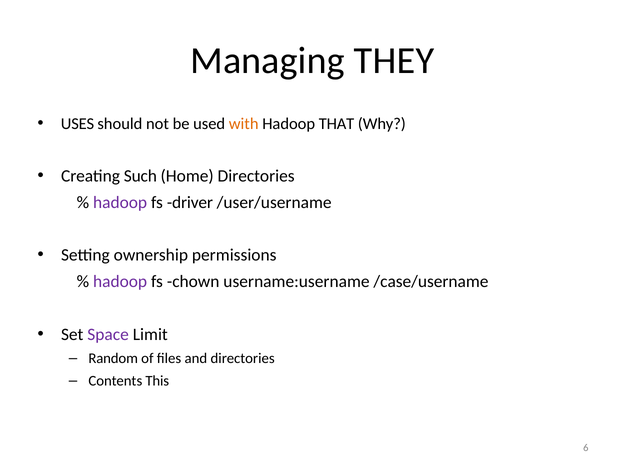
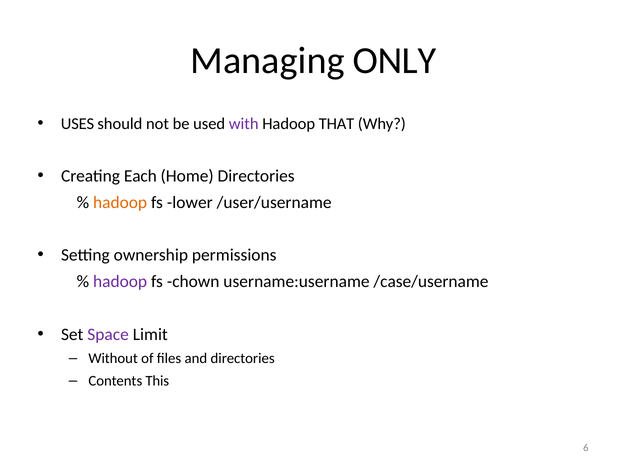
THEY: THEY -> ONLY
with colour: orange -> purple
Such: Such -> Each
hadoop at (120, 203) colour: purple -> orange
driver: driver -> lower
Random: Random -> Without
